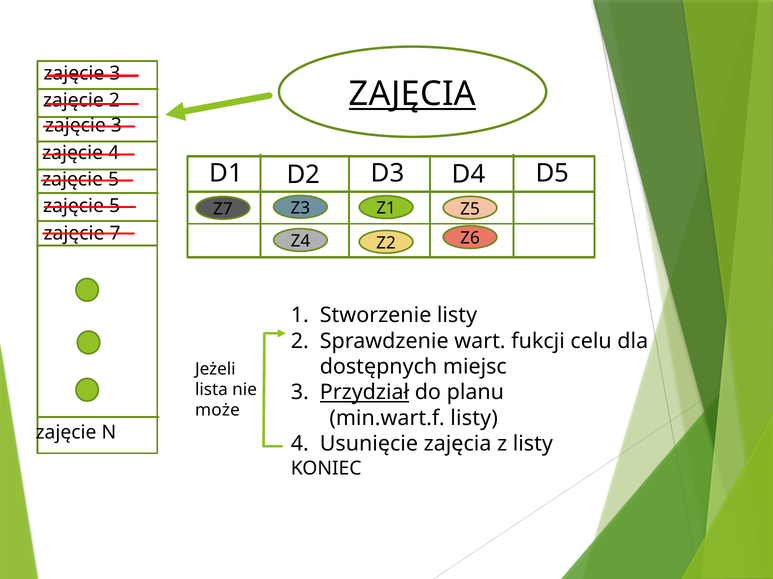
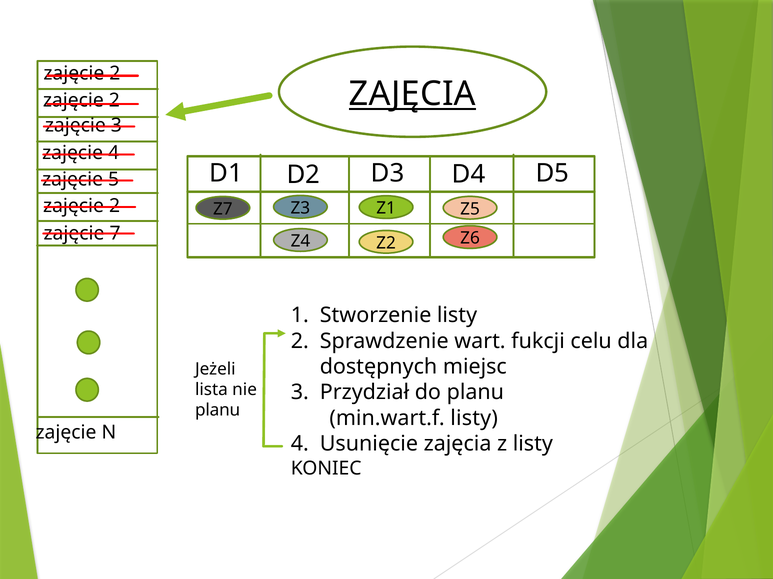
3 at (115, 74): 3 -> 2
5 at (115, 206): 5 -> 2
Przydział underline: present -> none
może at (217, 411): może -> planu
